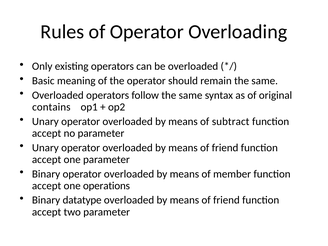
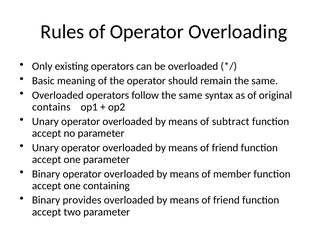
operations: operations -> containing
datatype: datatype -> provides
